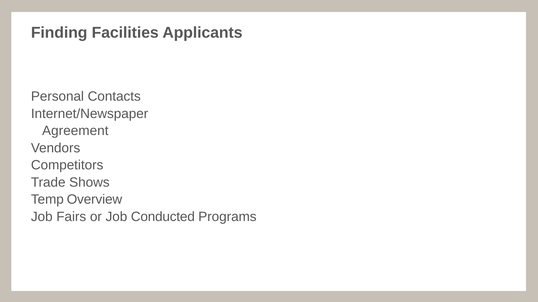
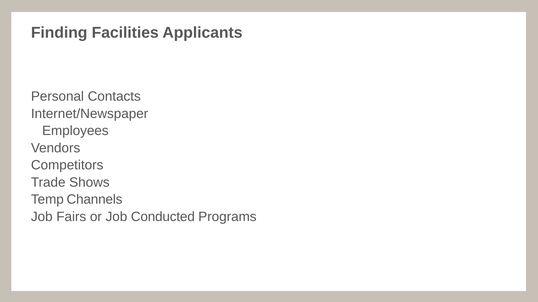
Agreement: Agreement -> Employees
Overview: Overview -> Channels
